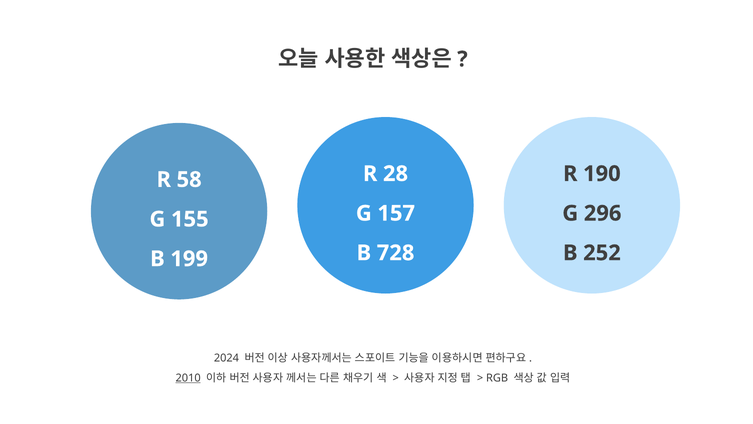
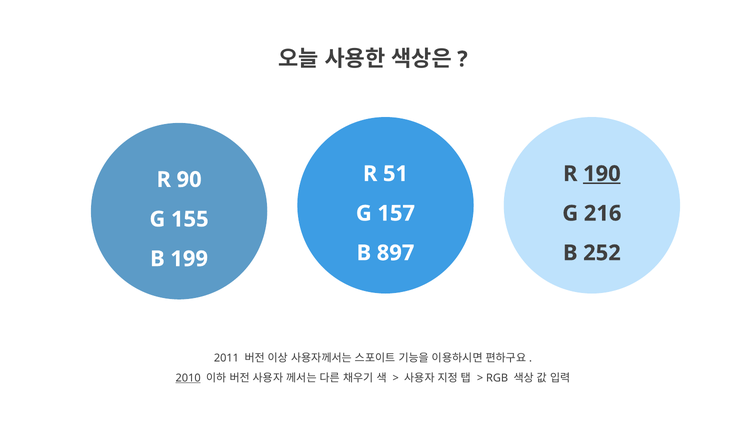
28: 28 -> 51
190 underline: none -> present
58: 58 -> 90
296: 296 -> 216
728: 728 -> 897
2024: 2024 -> 2011
